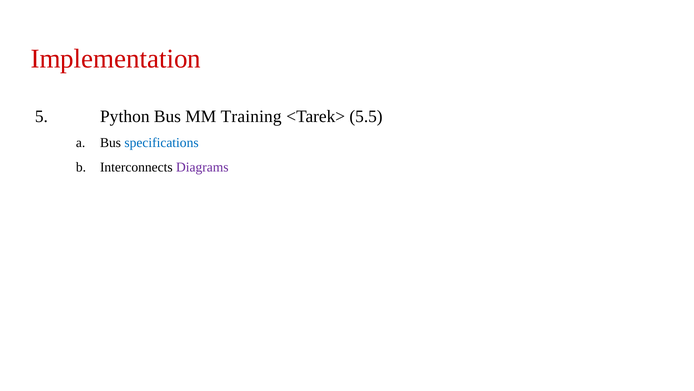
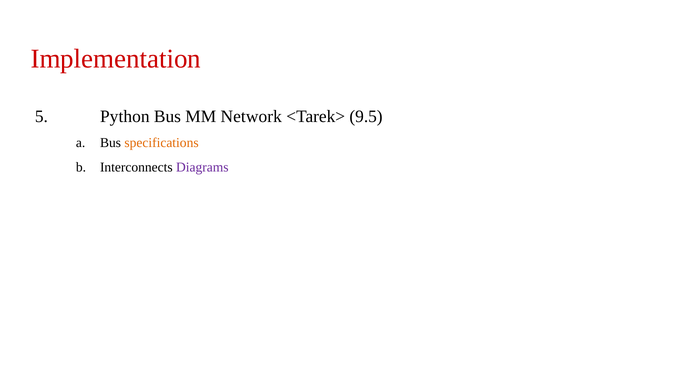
Training: Training -> Network
5.5: 5.5 -> 9.5
specifications colour: blue -> orange
